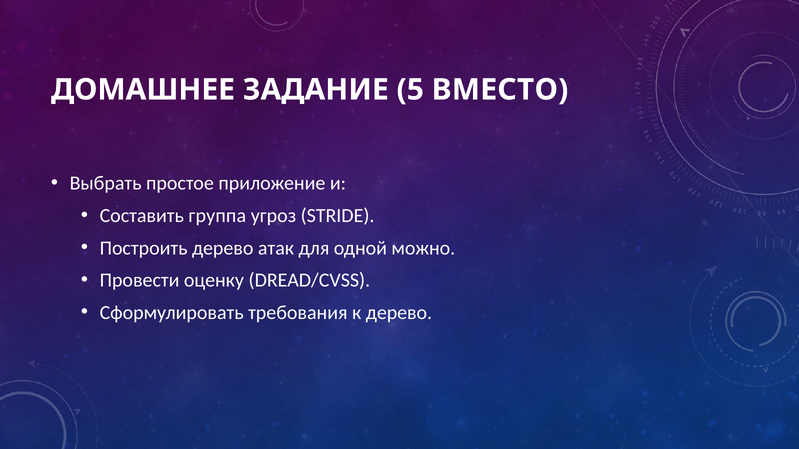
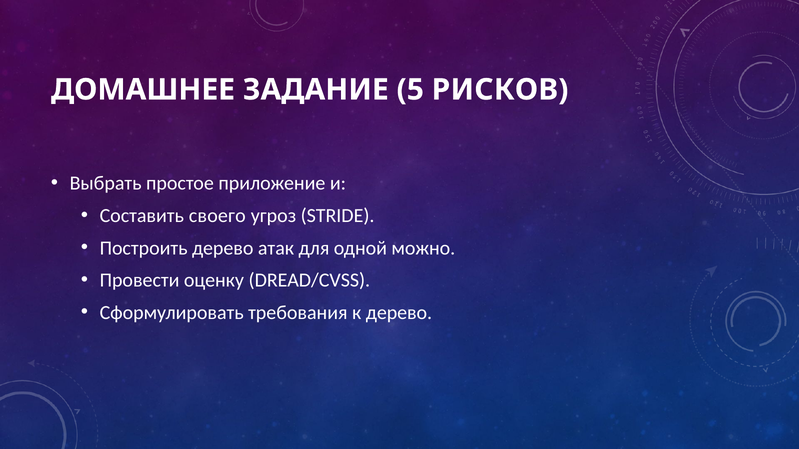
ВМЕСТО: ВМЕСТО -> РИСКОВ
группа: группа -> своего
